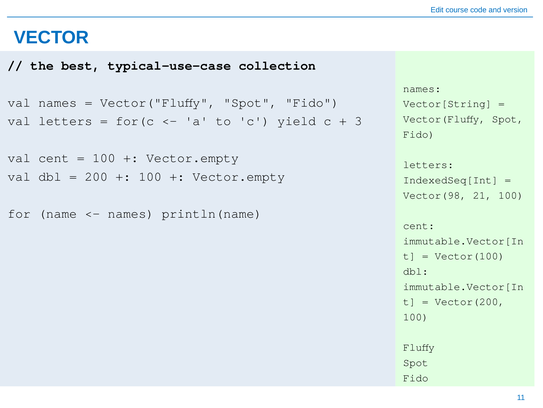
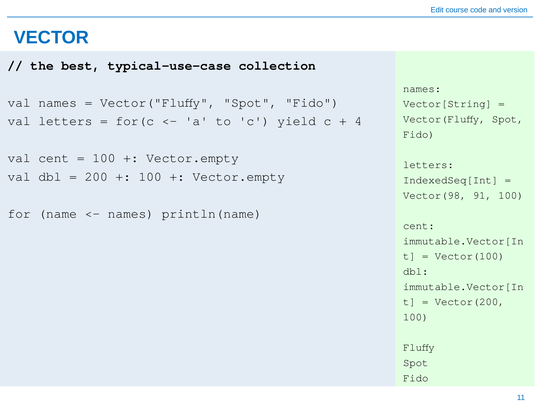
3: 3 -> 4
21: 21 -> 91
